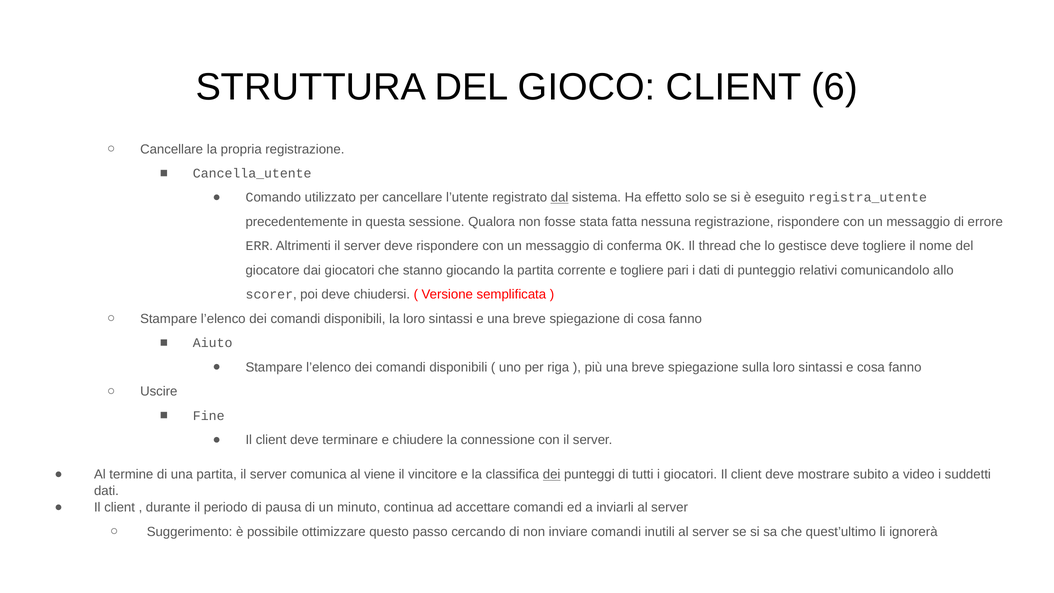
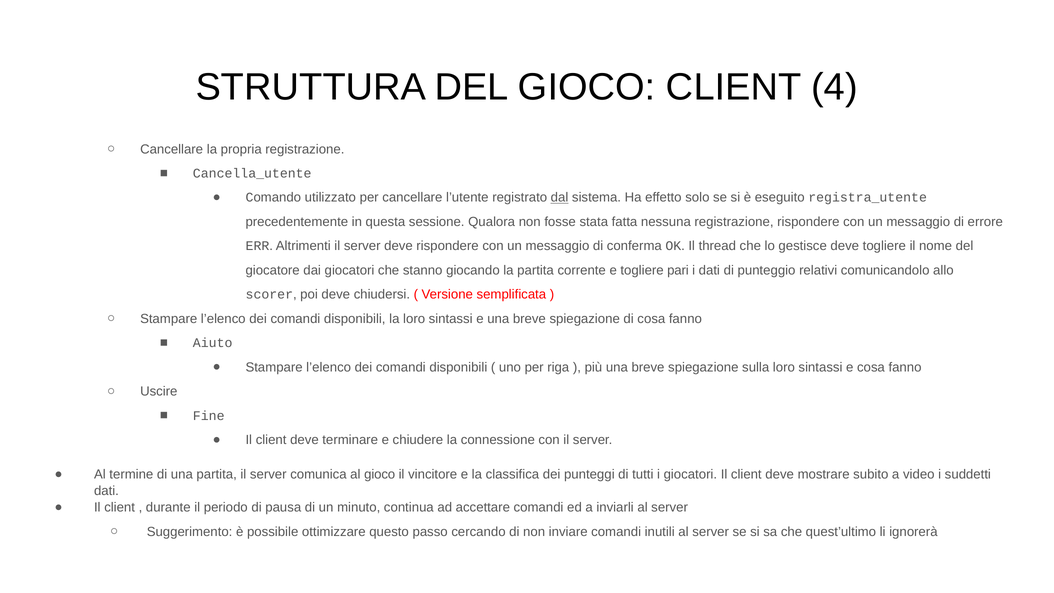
6: 6 -> 4
al viene: viene -> gioco
dei at (552, 475) underline: present -> none
